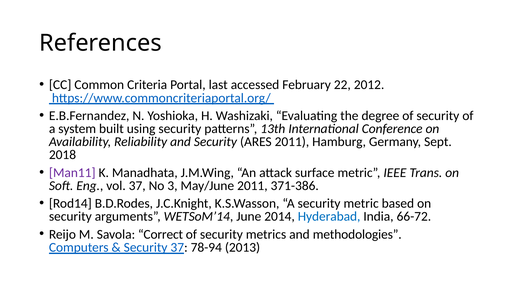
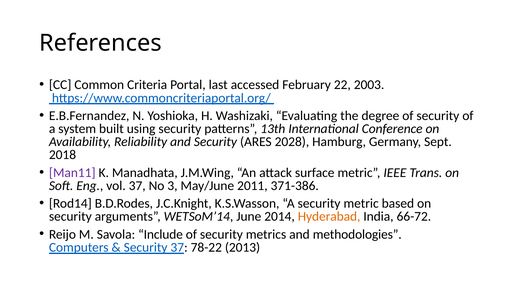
2012: 2012 -> 2003
ARES 2011: 2011 -> 2028
Hyderabad colour: blue -> orange
Correct: Correct -> Include
78-94: 78-94 -> 78-22
